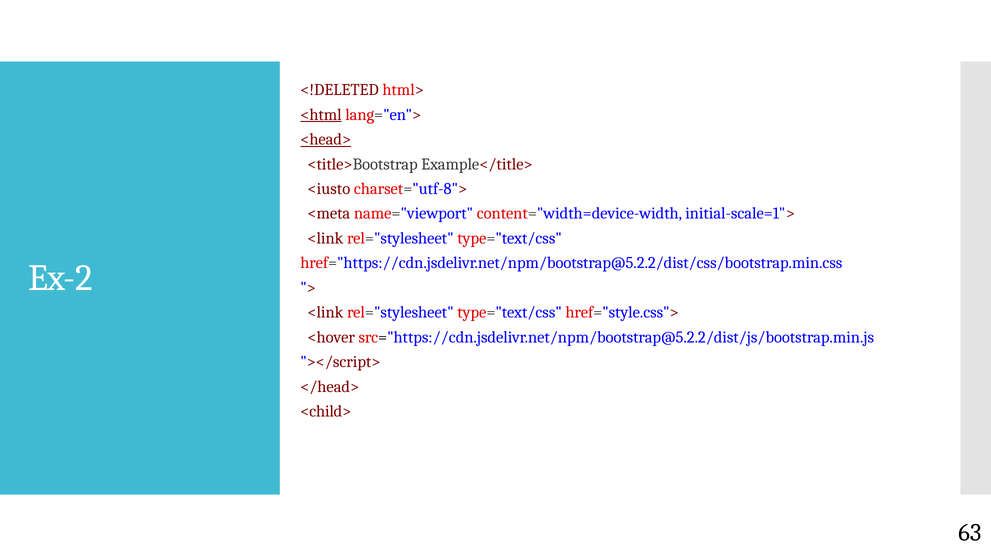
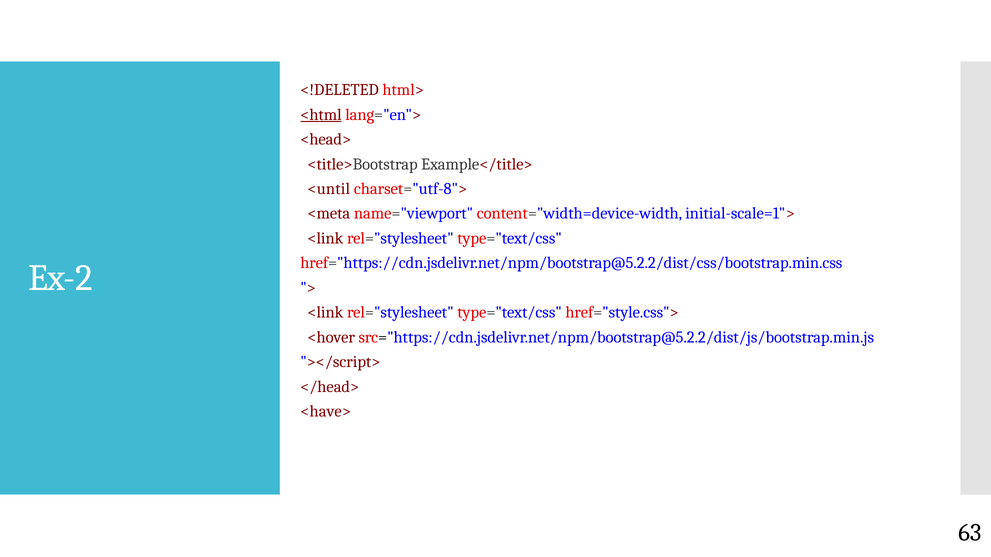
<head> underline: present -> none
<iusto: <iusto -> <until
<child>: <child> -> <have>
